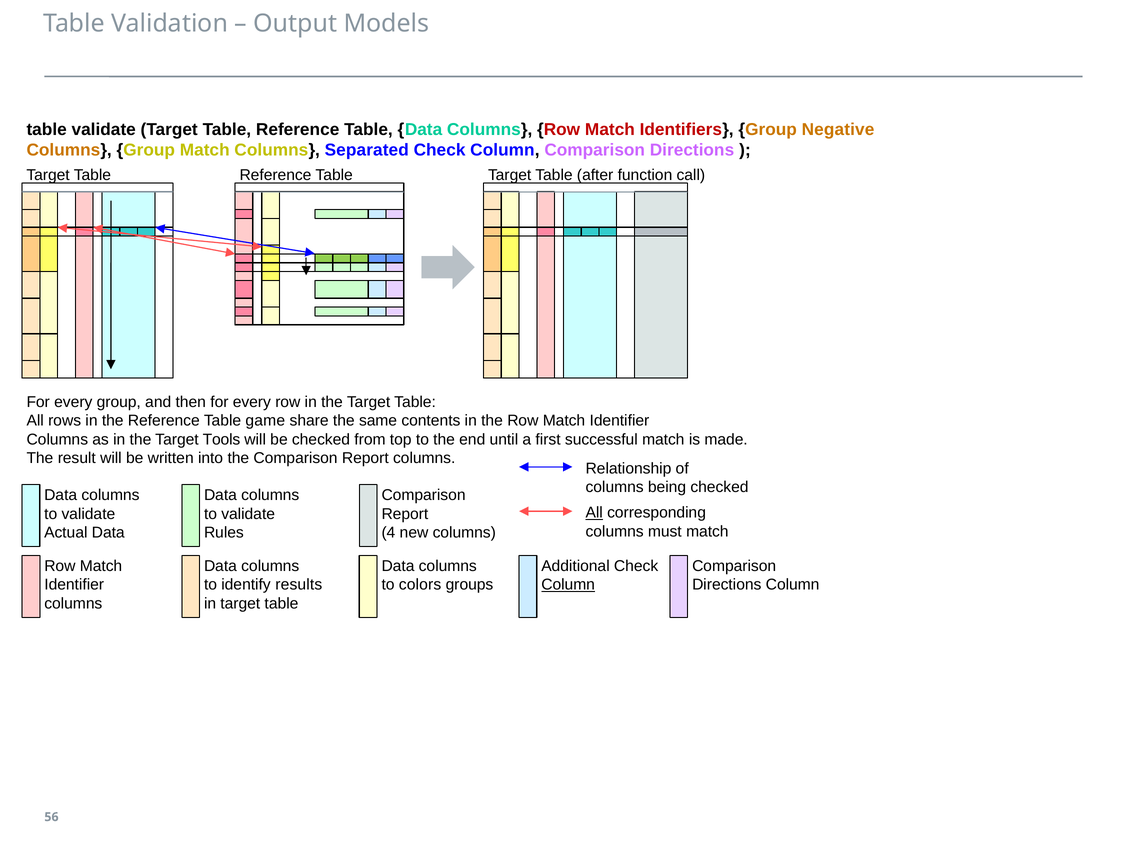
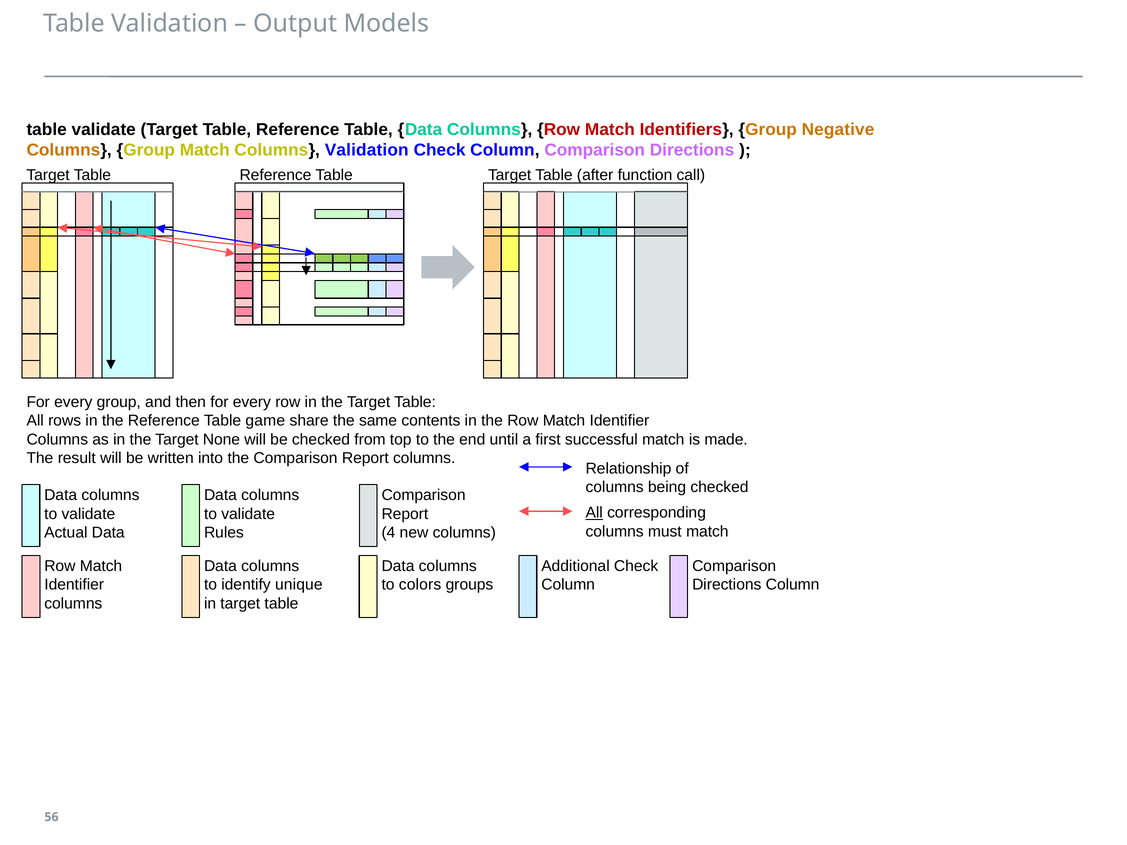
Columns Separated: Separated -> Validation
Tools: Tools -> None
results: results -> unique
Column at (568, 585) underline: present -> none
